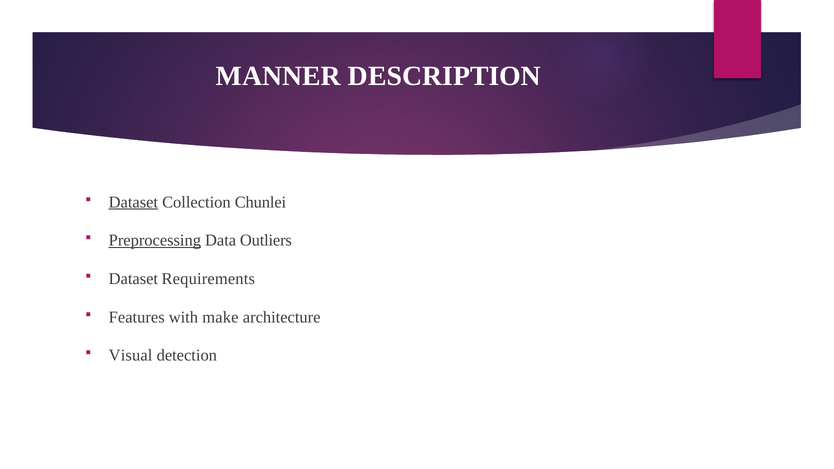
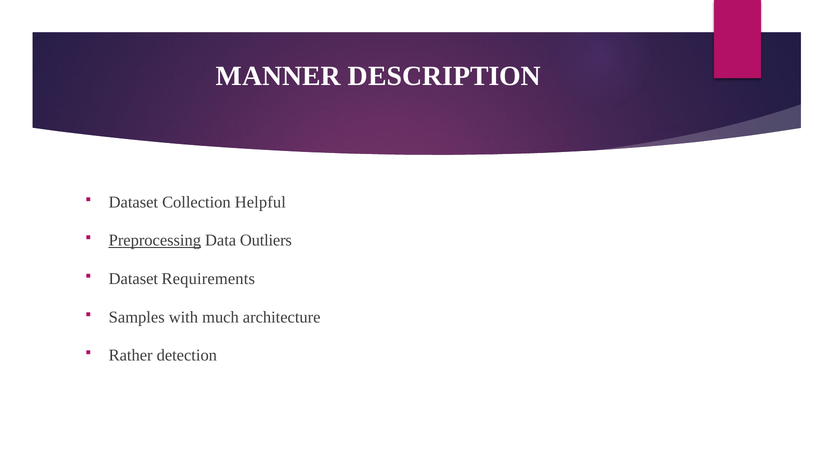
Dataset at (133, 202) underline: present -> none
Chunlei: Chunlei -> Helpful
Features: Features -> Samples
make: make -> much
Visual: Visual -> Rather
